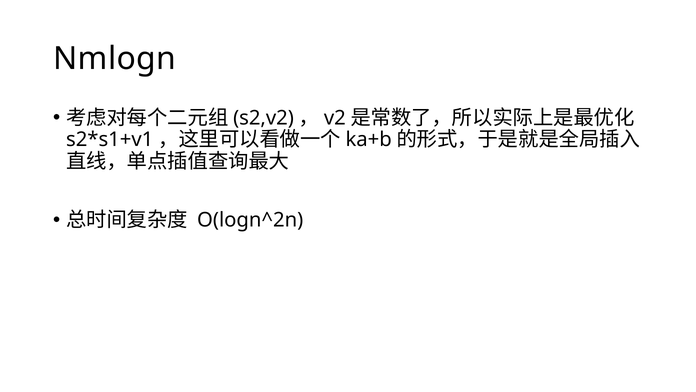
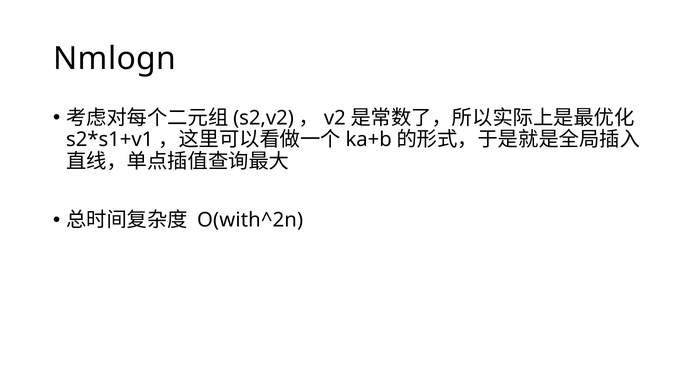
O(logn^2n: O(logn^2n -> O(with^2n
